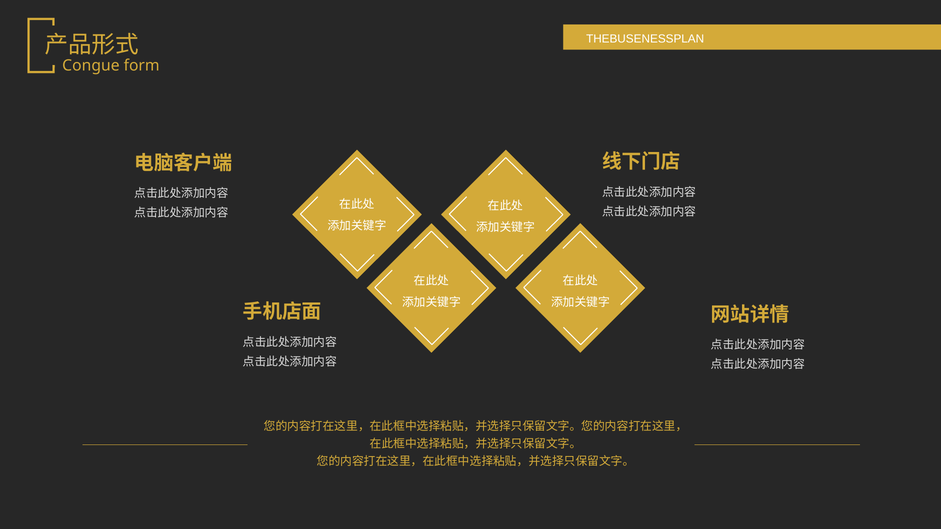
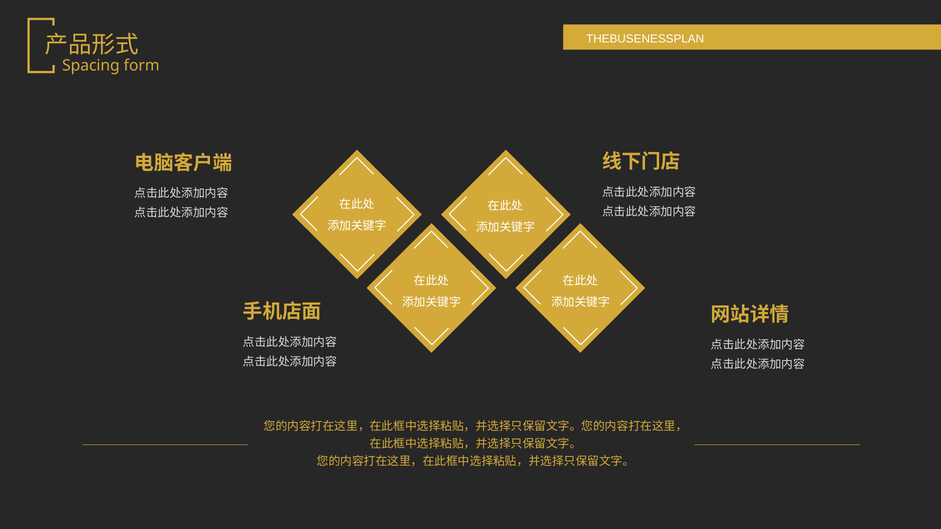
Congue: Congue -> Spacing
